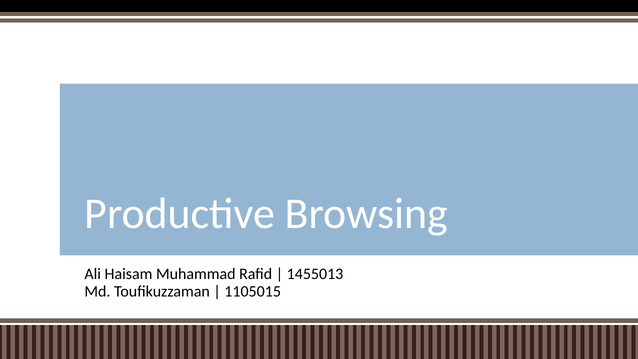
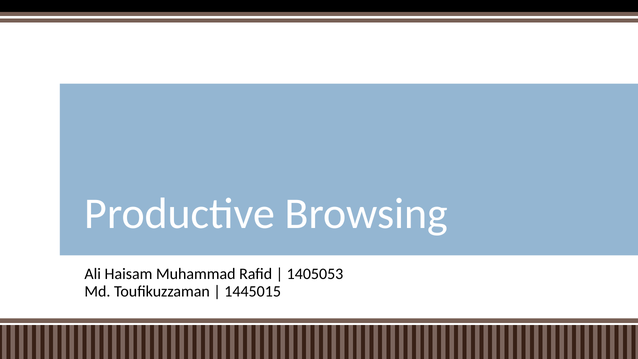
1455013: 1455013 -> 1405053
1105015: 1105015 -> 1445015
